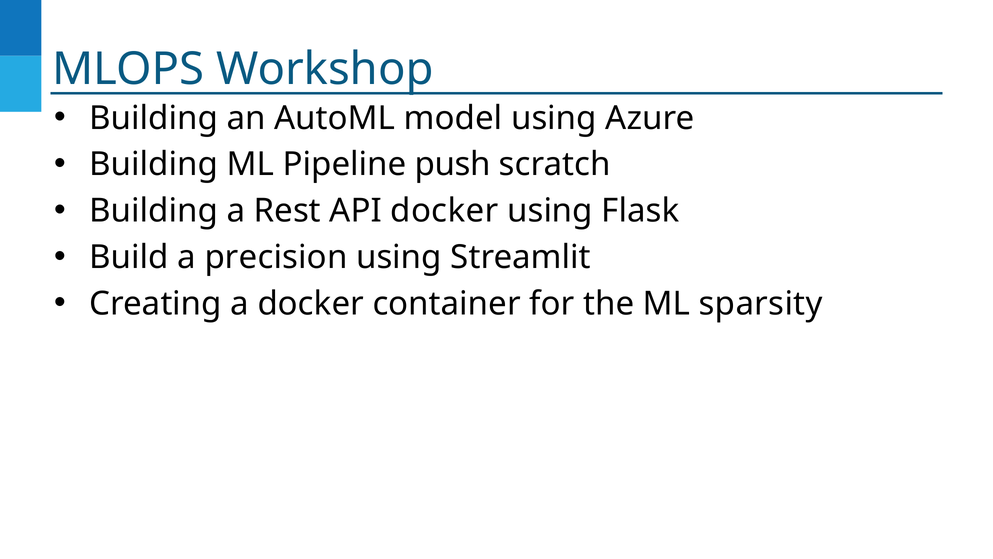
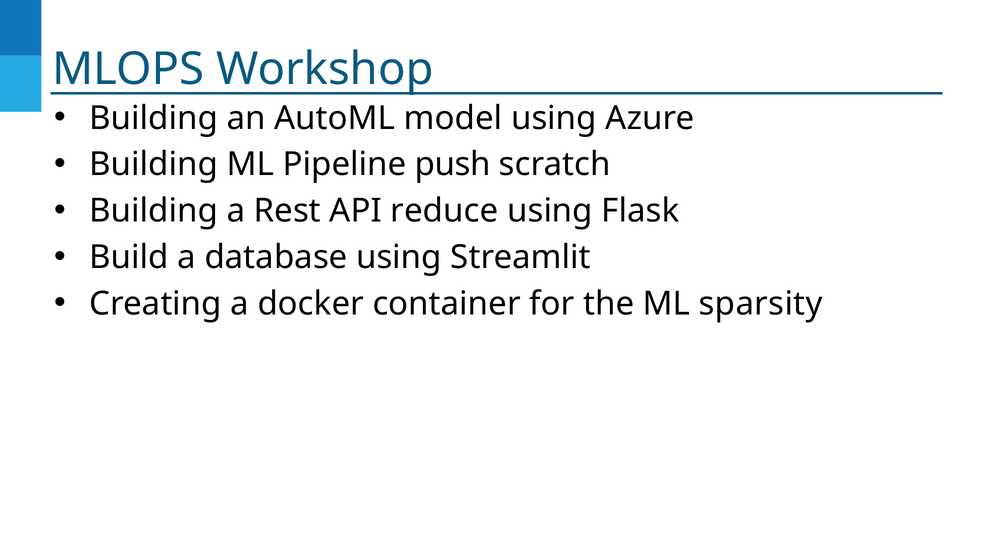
API docker: docker -> reduce
precision: precision -> database
